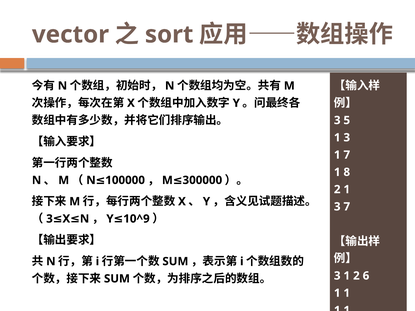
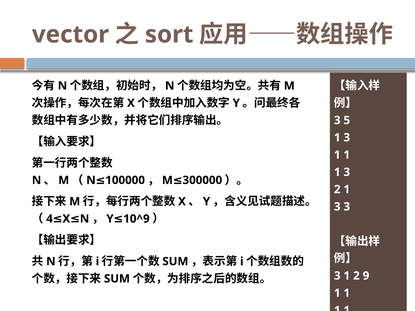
7 at (347, 155): 7 -> 1
8 at (347, 172): 8 -> 3
3 7: 7 -> 3
3 at (50, 219): 3 -> 4
6: 6 -> 9
